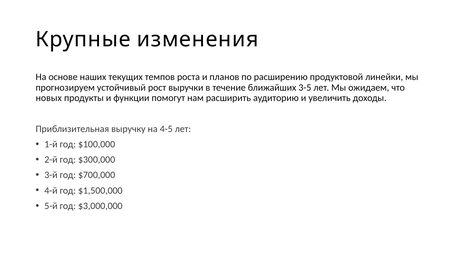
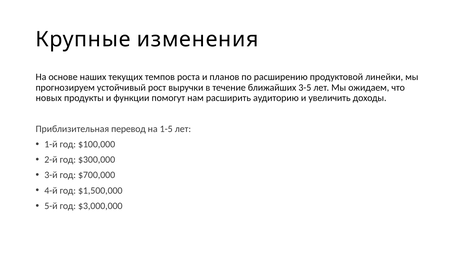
выручку: выручку -> перевод
4-5: 4-5 -> 1-5
